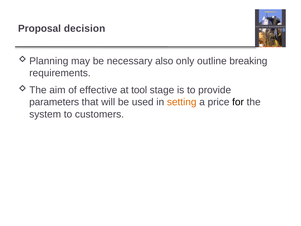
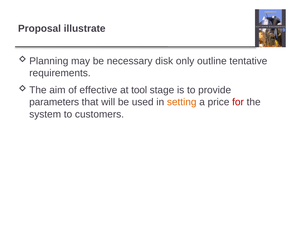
decision: decision -> illustrate
also: also -> disk
breaking: breaking -> tentative
for colour: black -> red
